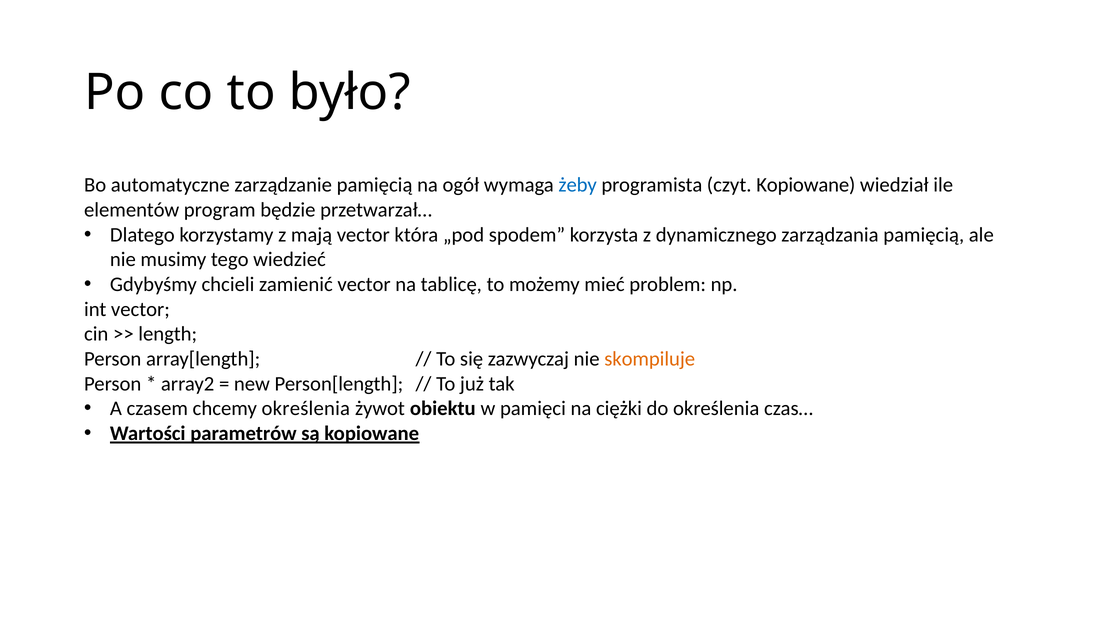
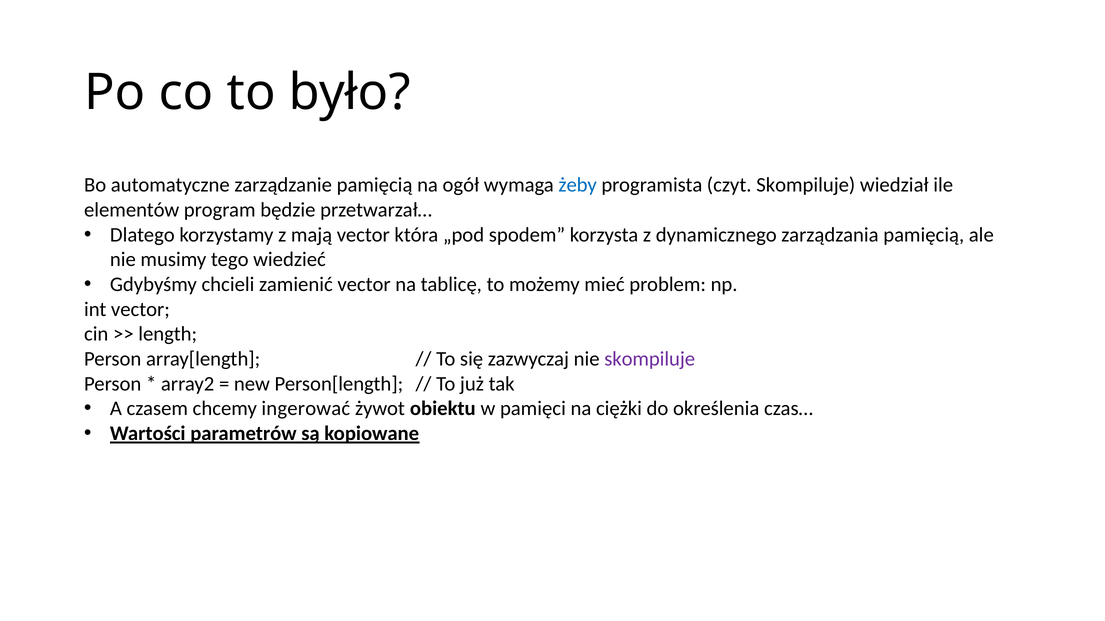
czyt Kopiowane: Kopiowane -> Skompiluje
skompiluje at (650, 359) colour: orange -> purple
chcemy określenia: określenia -> ingerować
